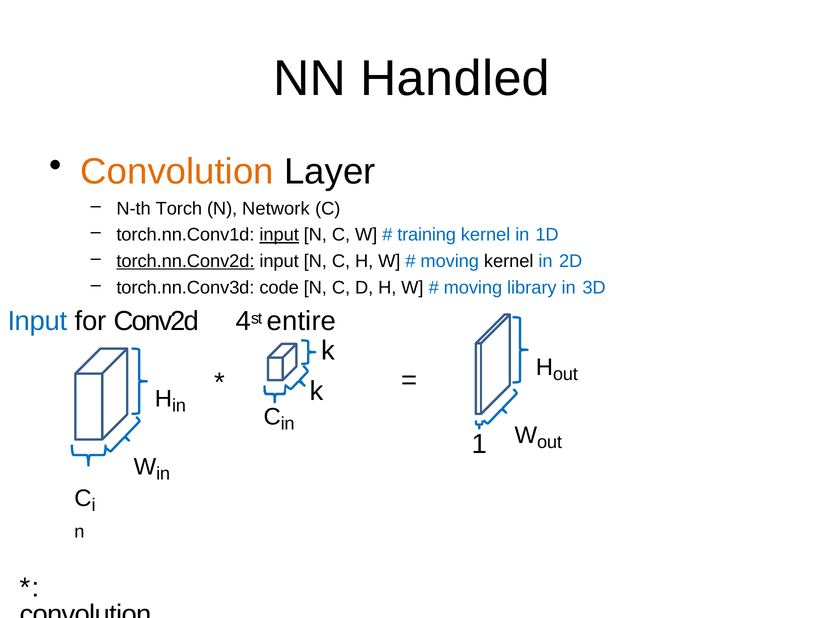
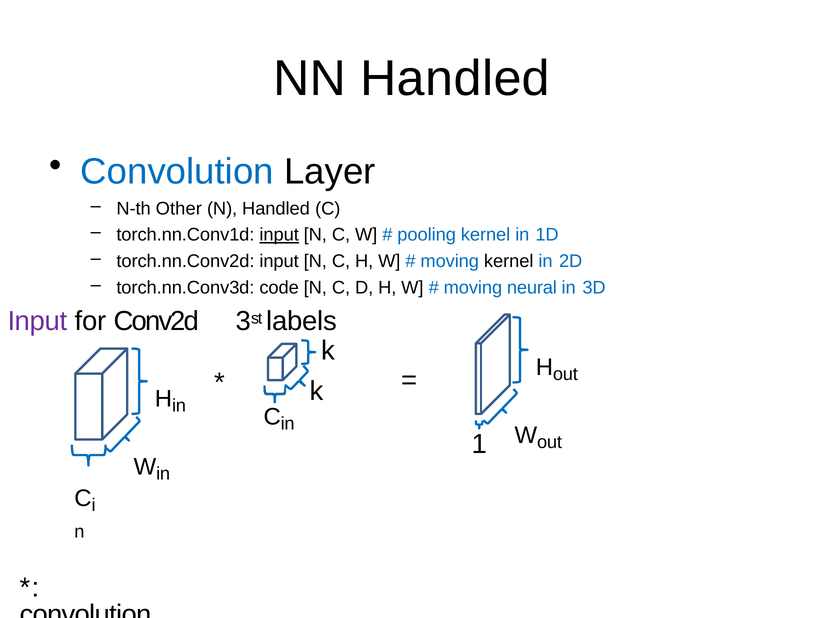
Convolution at (177, 172) colour: orange -> blue
Torch: Torch -> Other
N Network: Network -> Handled
training: training -> pooling
torch.nn.Conv2d underline: present -> none
library: library -> neural
Input at (38, 321) colour: blue -> purple
4: 4 -> 3
entire: entire -> labels
